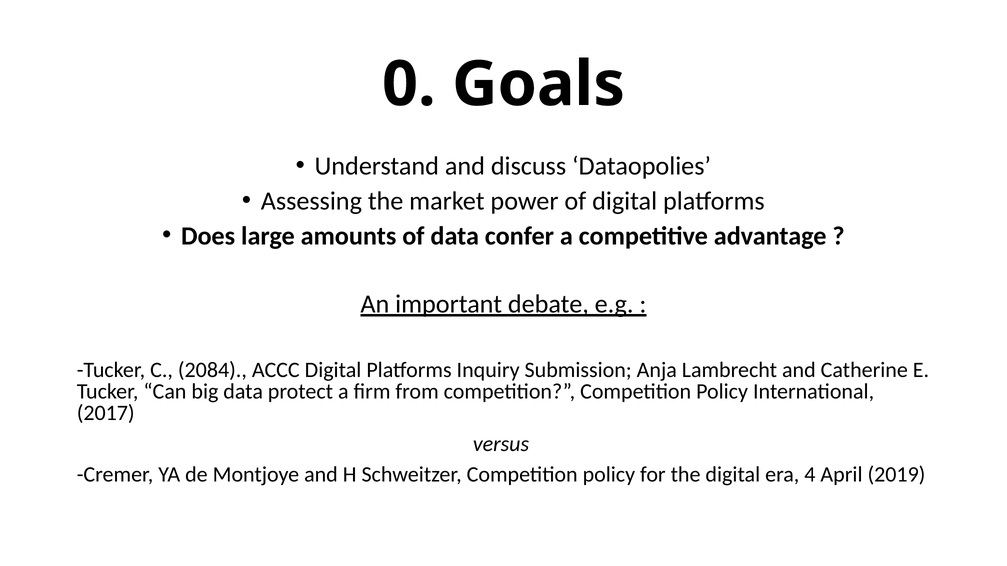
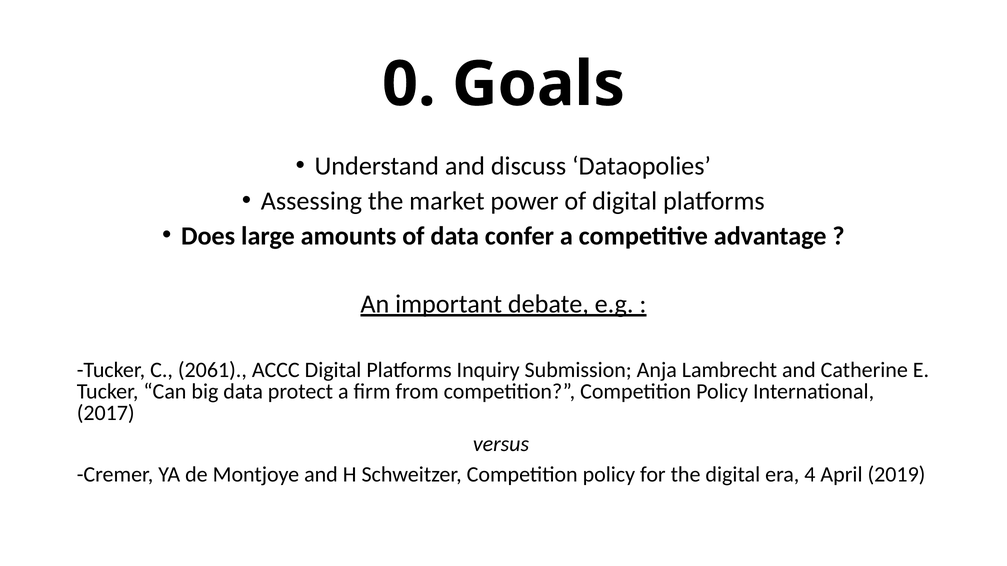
2084: 2084 -> 2061
